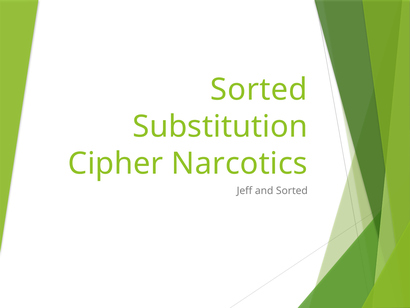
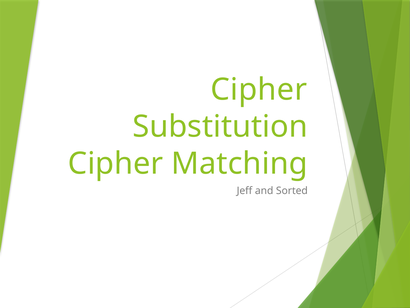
Sorted at (259, 89): Sorted -> Cipher
Narcotics: Narcotics -> Matching
